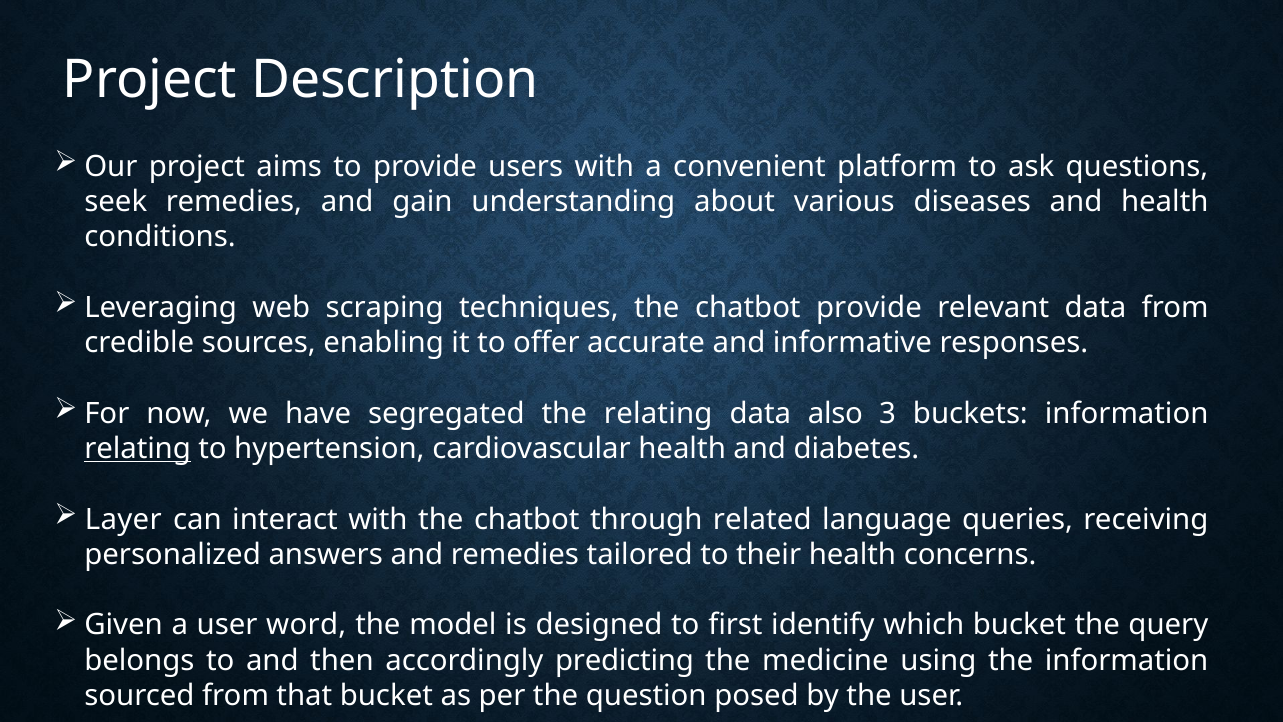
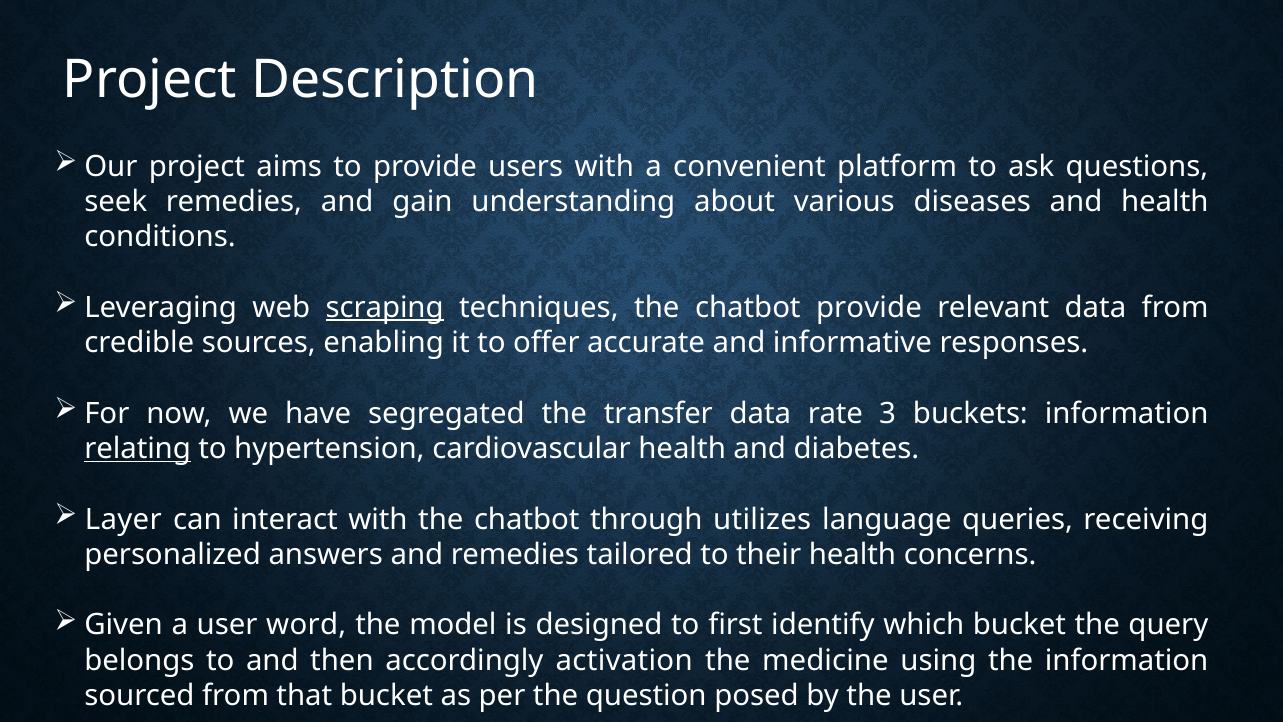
scraping underline: none -> present
the relating: relating -> transfer
also: also -> rate
related: related -> utilizes
predicting: predicting -> activation
